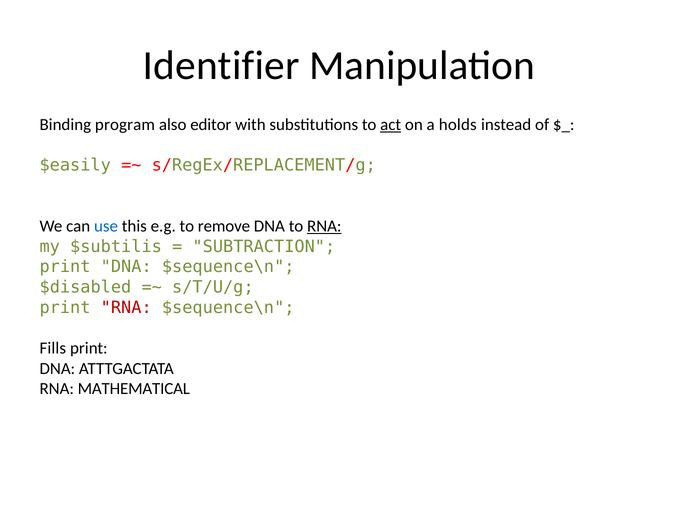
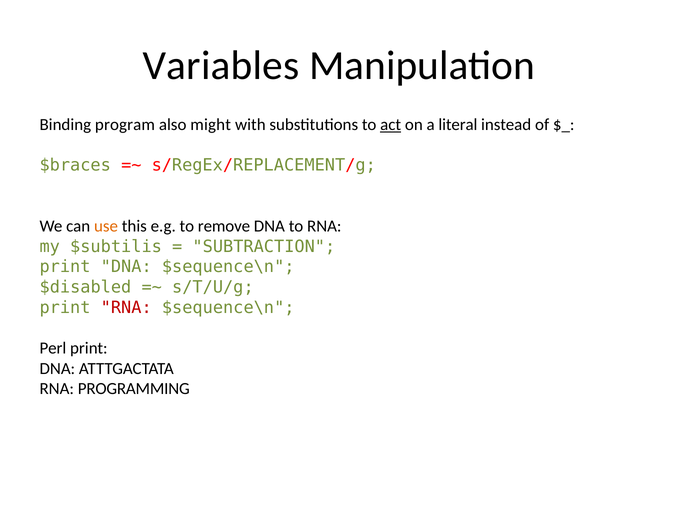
Identifier: Identifier -> Variables
editor: editor -> might
holds: holds -> literal
$easily: $easily -> $braces
use colour: blue -> orange
RNA at (324, 226) underline: present -> none
Fills: Fills -> Perl
MATHEMATICAL: MATHEMATICAL -> PROGRAMMING
